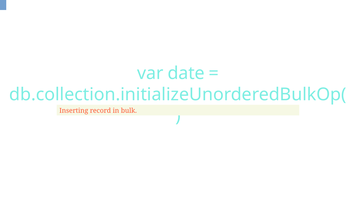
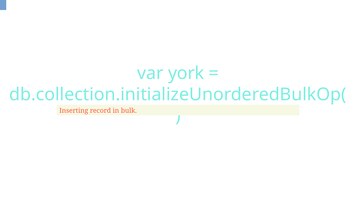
date: date -> york
